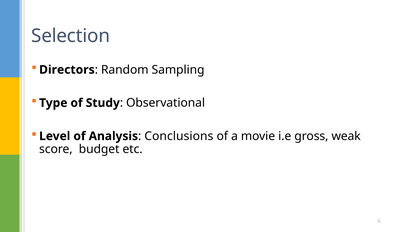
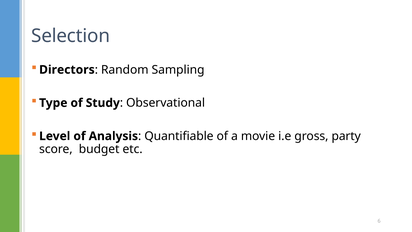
Conclusions: Conclusions -> Quantifiable
weak: weak -> party
